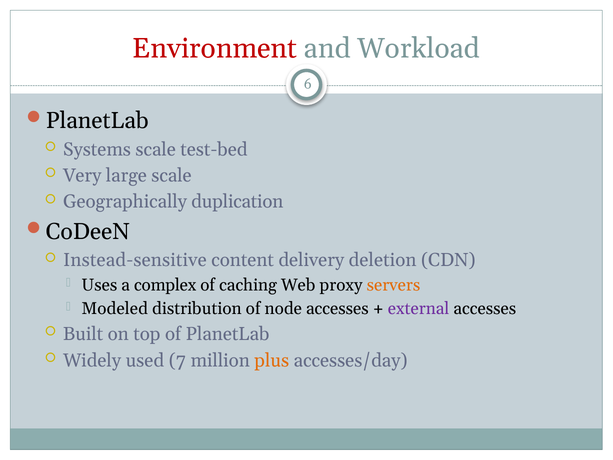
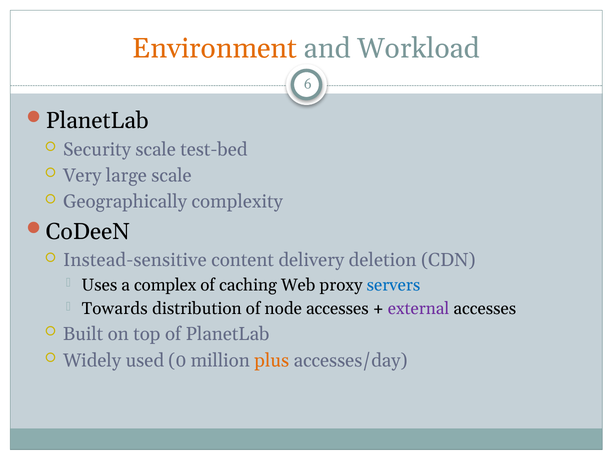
Environment colour: red -> orange
Systems: Systems -> Security
duplication: duplication -> complexity
servers colour: orange -> blue
Modeled: Modeled -> Towards
7: 7 -> 0
